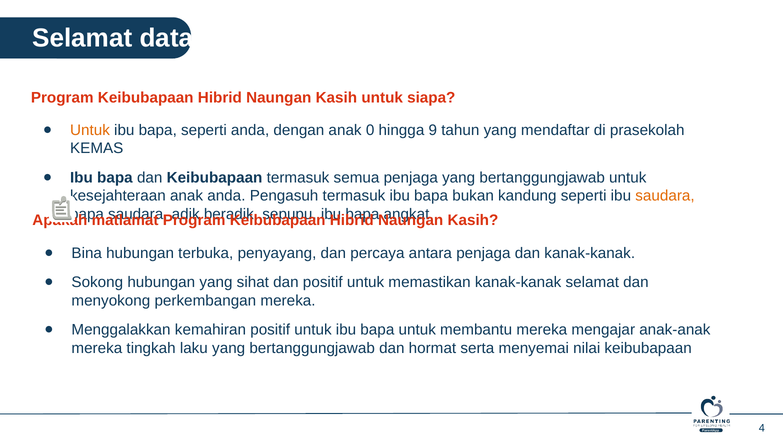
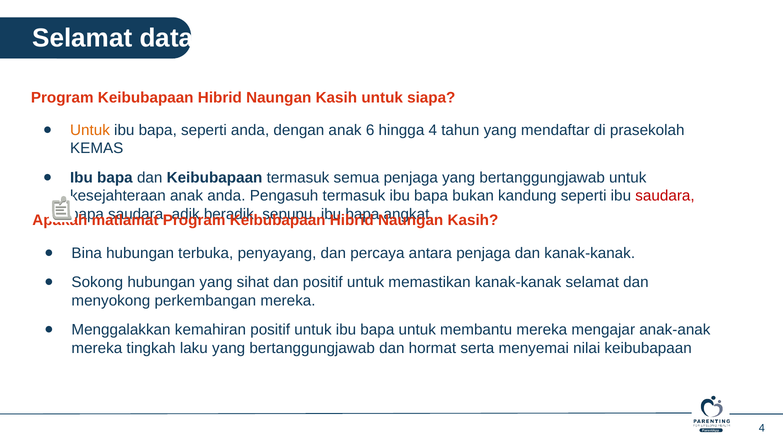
0: 0 -> 6
hingga 9: 9 -> 4
saudara at (665, 196) colour: orange -> red
